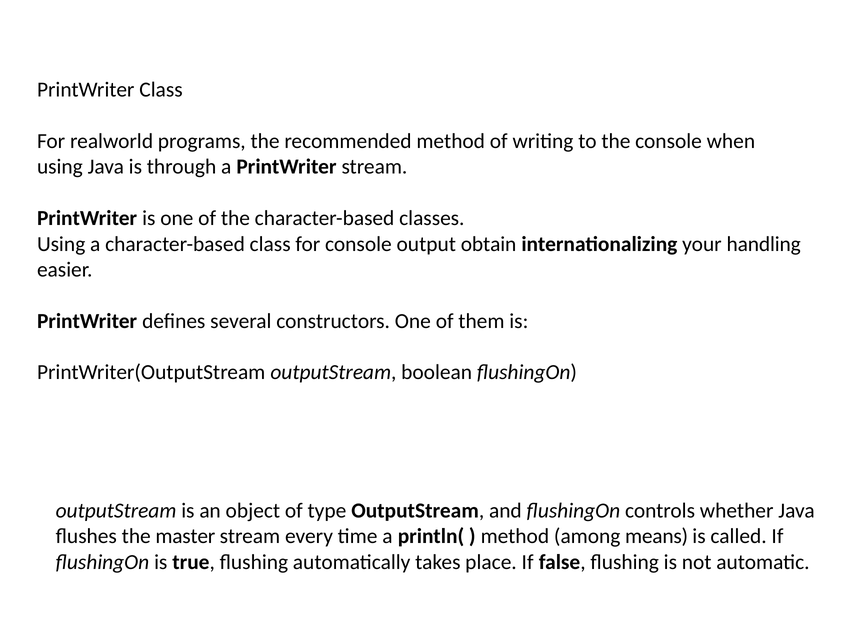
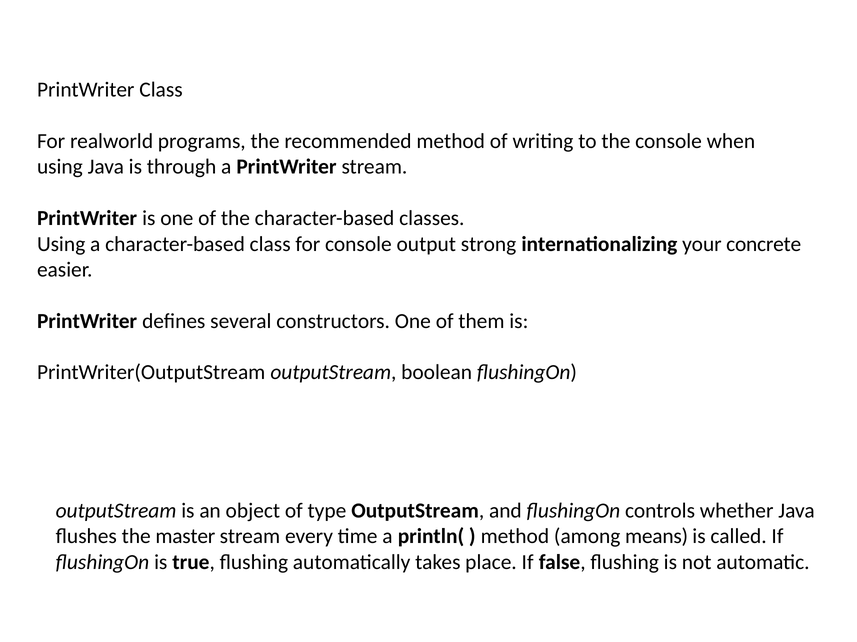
obtain: obtain -> strong
handling: handling -> concrete
